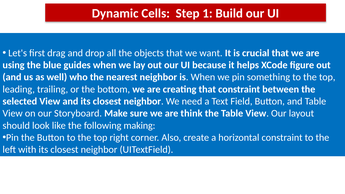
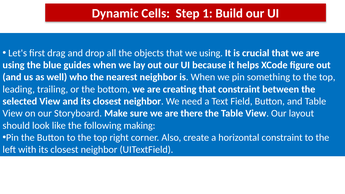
we want: want -> using
think: think -> there
